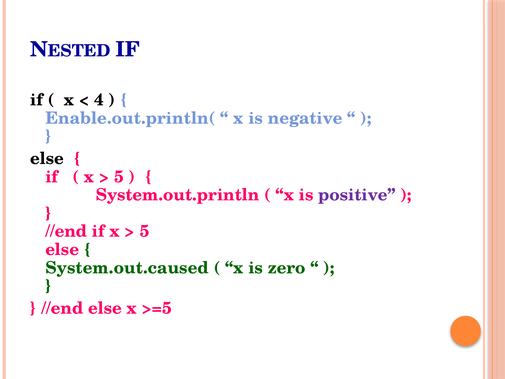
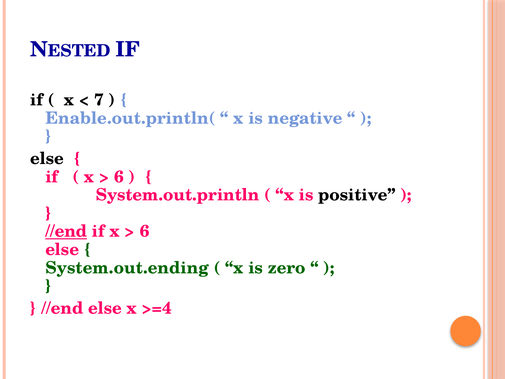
4: 4 -> 7
5 at (119, 177): 5 -> 6
positive colour: purple -> black
//end at (66, 231) underline: none -> present
5 at (145, 231): 5 -> 6
System.out.caused: System.out.caused -> System.out.ending
>=5: >=5 -> >=4
